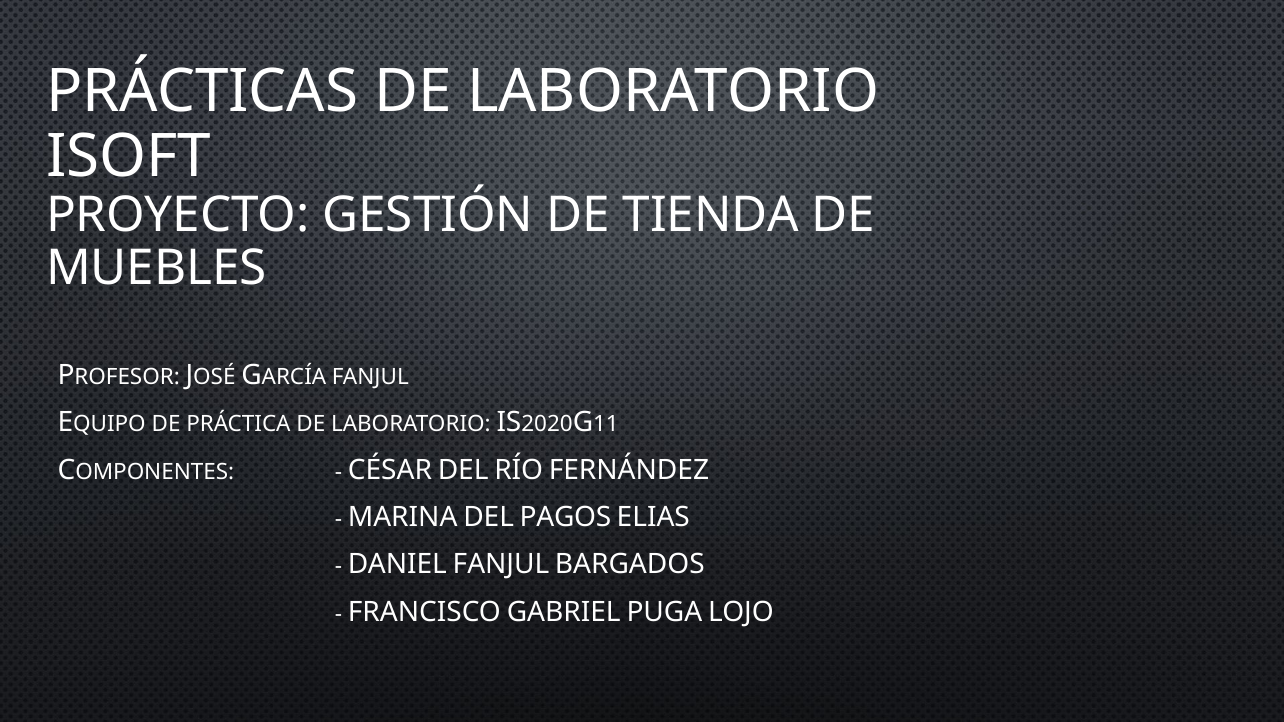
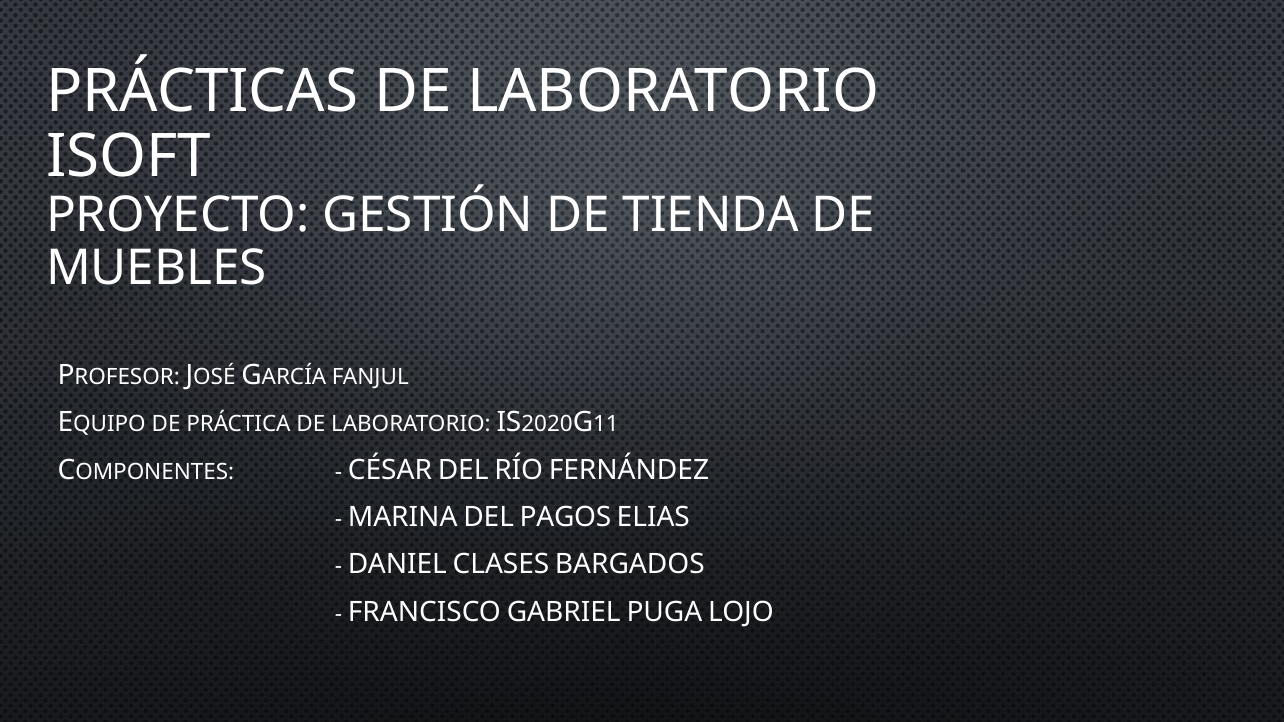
DANIEL FANJUL: FANJUL -> CLASES
